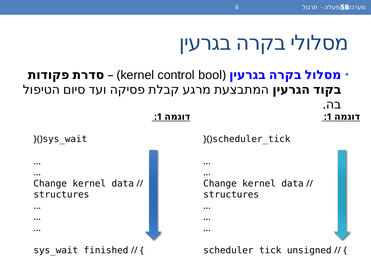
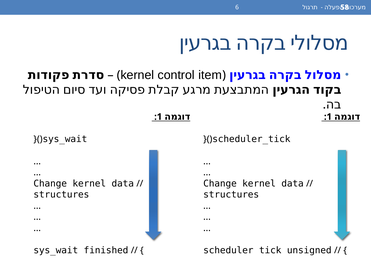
bool: bool -> item
